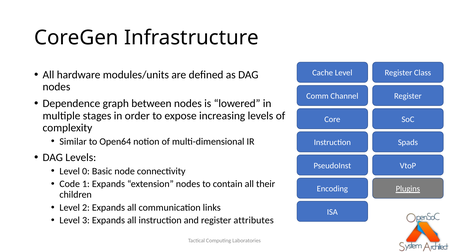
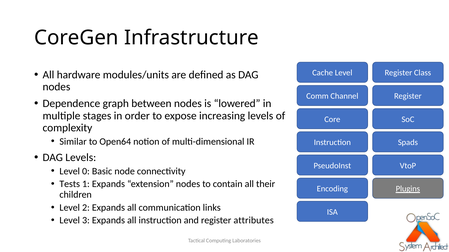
Code: Code -> Tests
